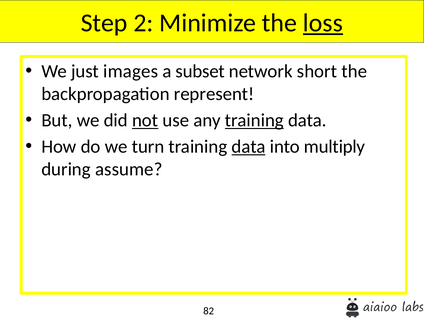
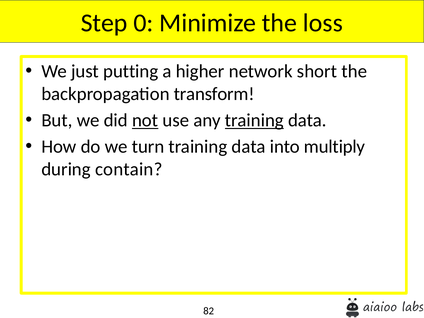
2: 2 -> 0
loss underline: present -> none
images: images -> putting
subset: subset -> higher
represent: represent -> transform
data at (249, 147) underline: present -> none
assume: assume -> contain
